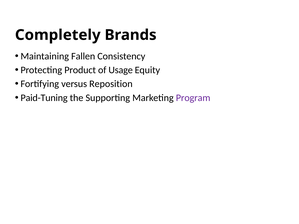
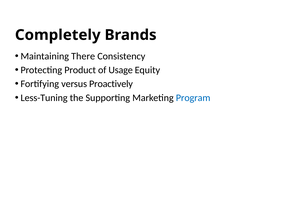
Fallen: Fallen -> There
Reposition: Reposition -> Proactively
Paid-Tuning: Paid-Tuning -> Less-Tuning
Program colour: purple -> blue
